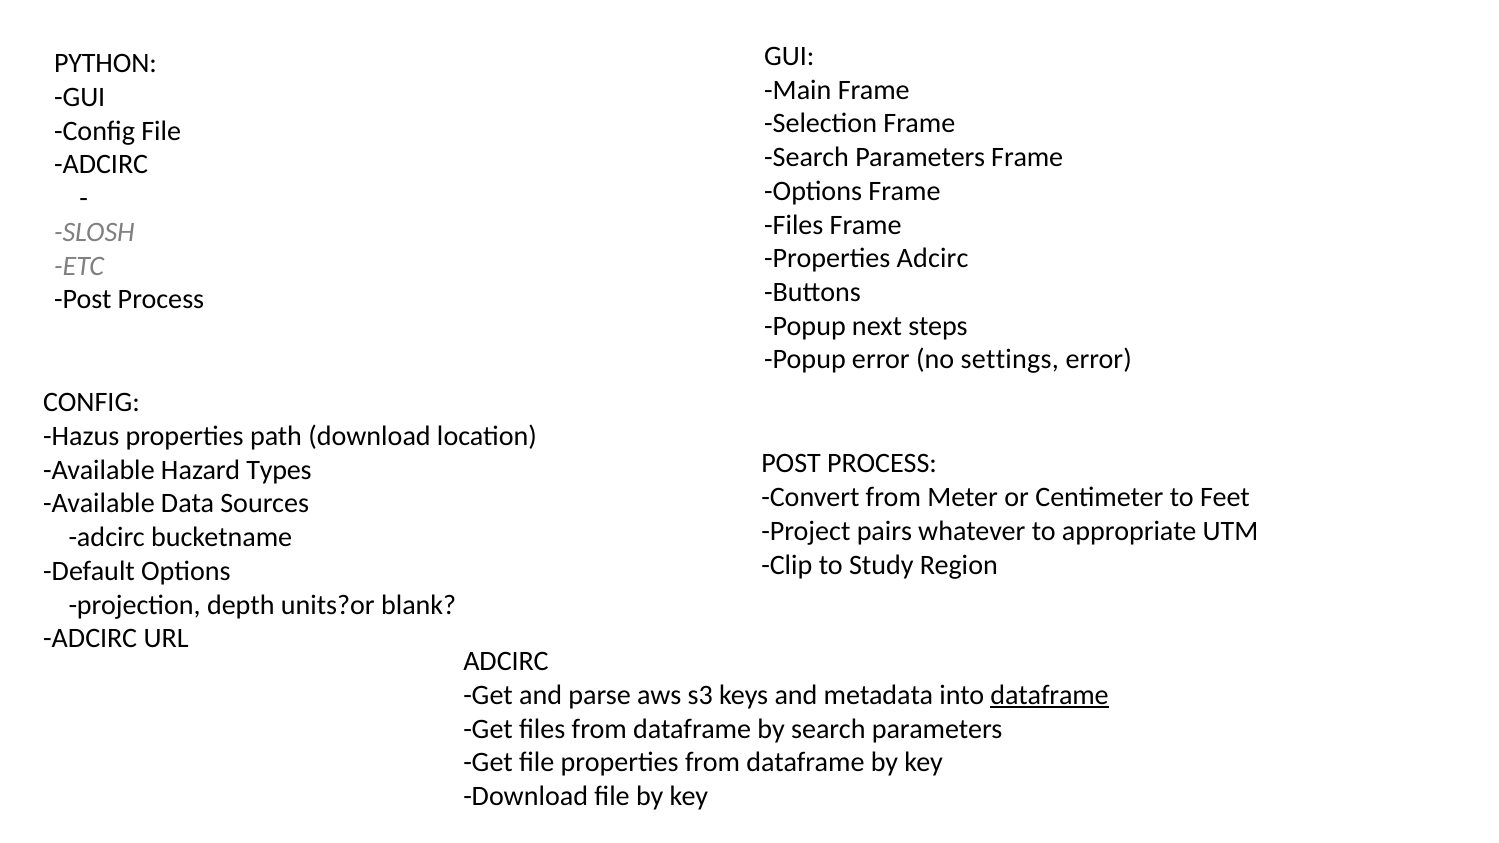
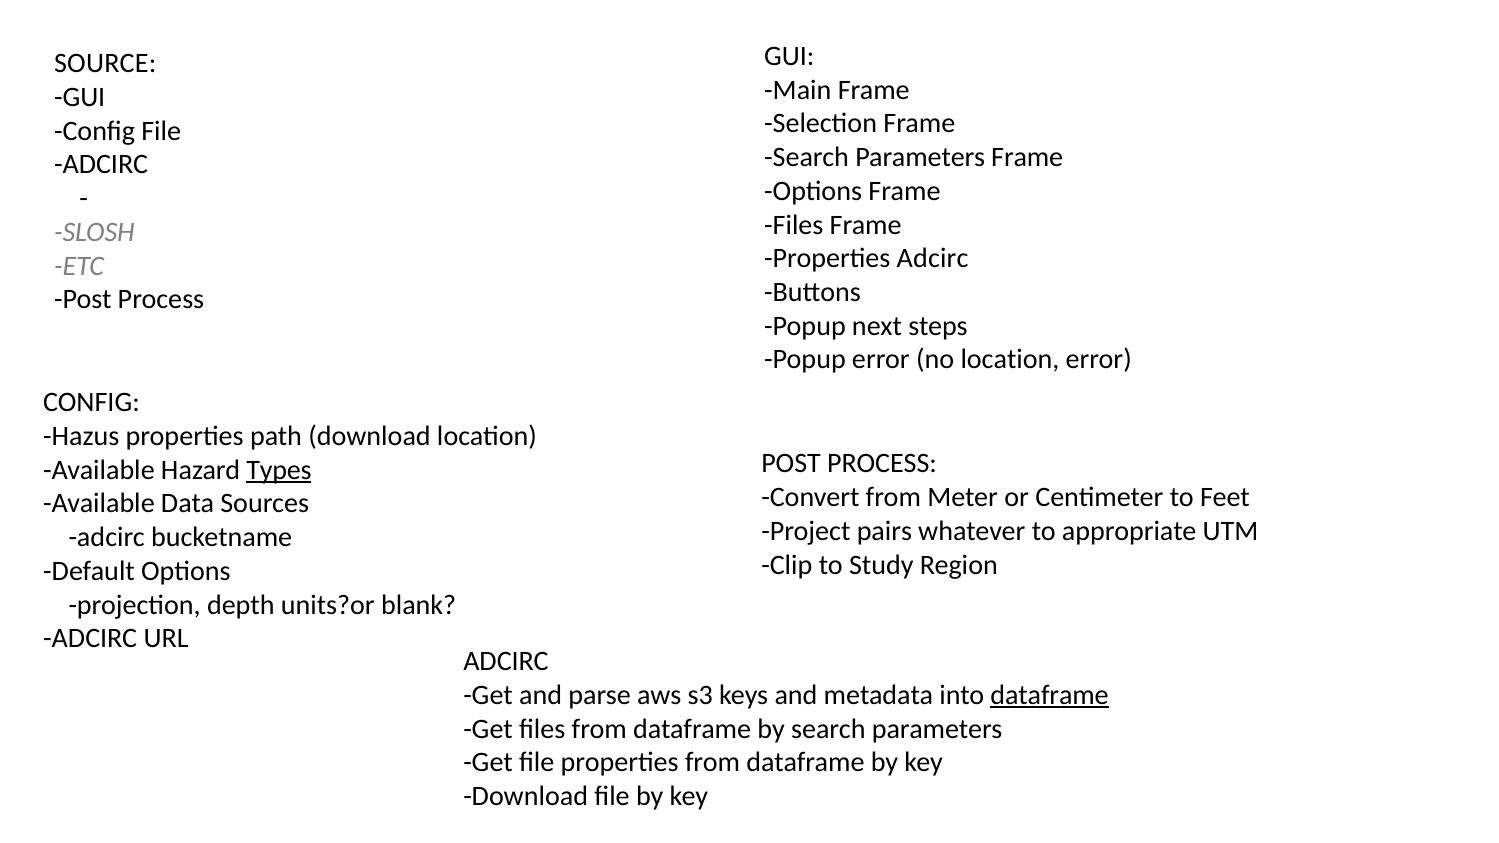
PYTHON: PYTHON -> SOURCE
no settings: settings -> location
Types underline: none -> present
